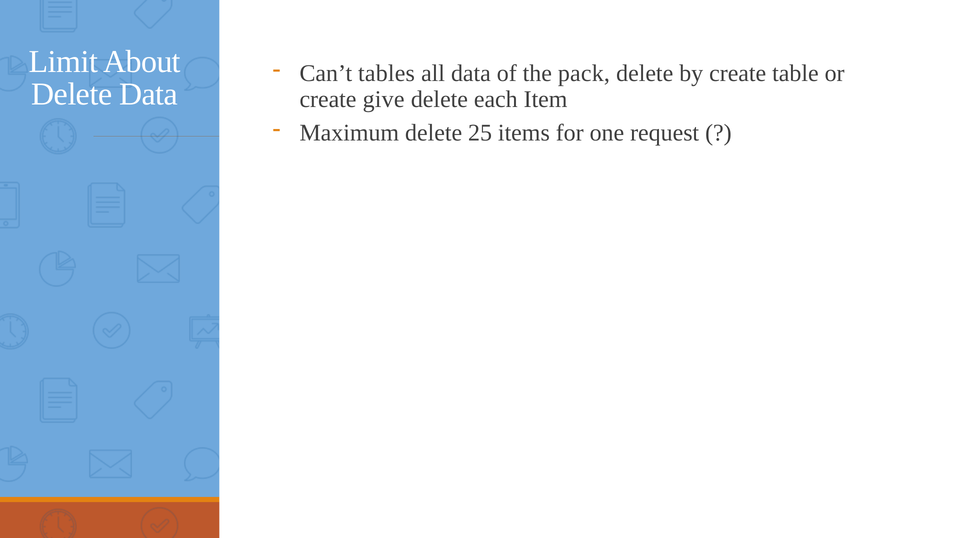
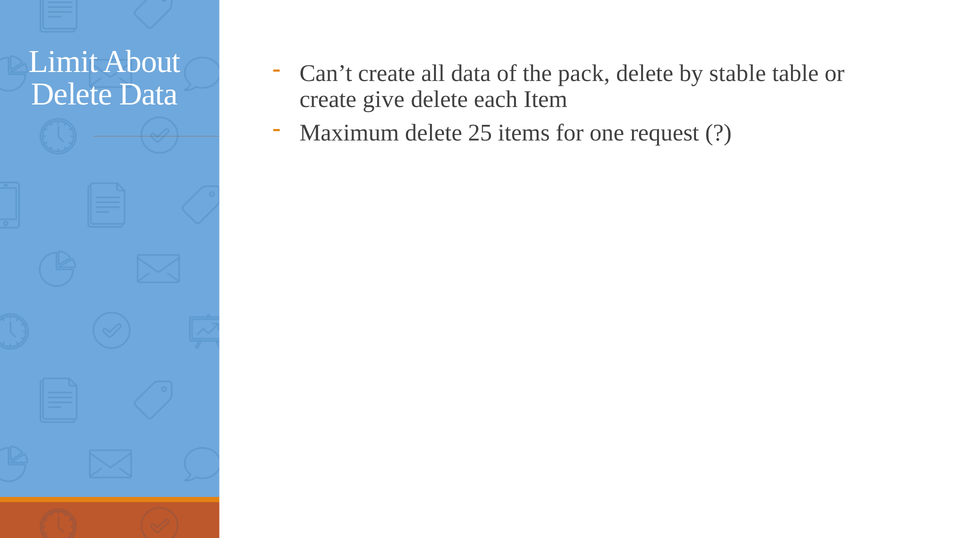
Can’t tables: tables -> create
by create: create -> stable
